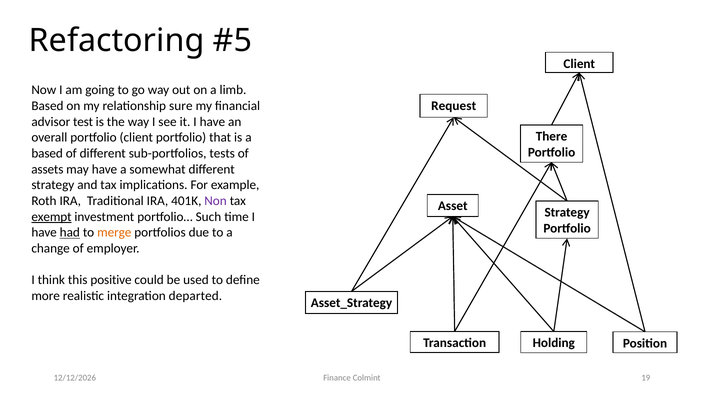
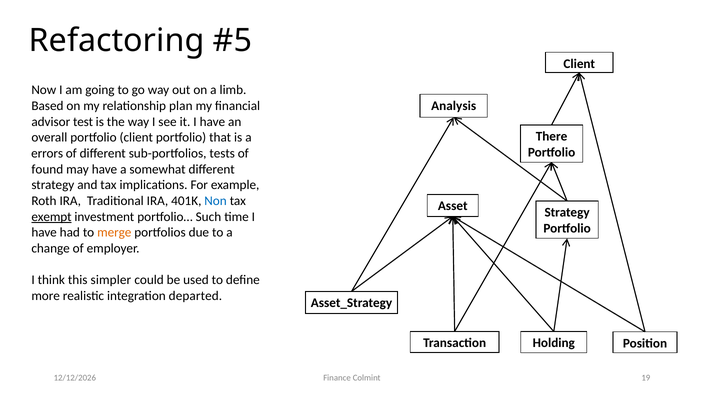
Request: Request -> Analysis
sure: sure -> plan
based at (47, 153): based -> errors
assets: assets -> found
Non colour: purple -> blue
had underline: present -> none
positive: positive -> simpler
